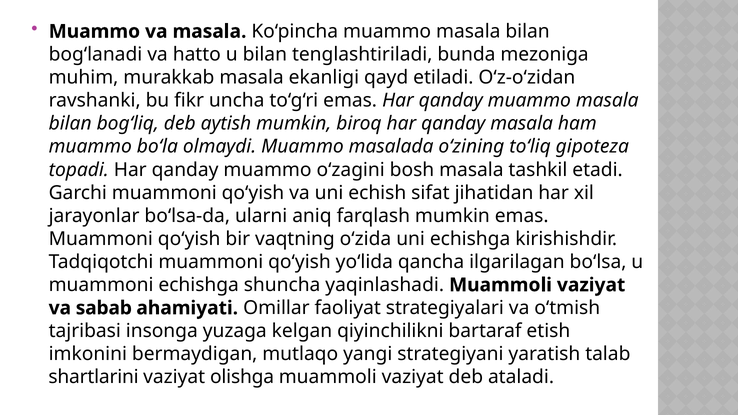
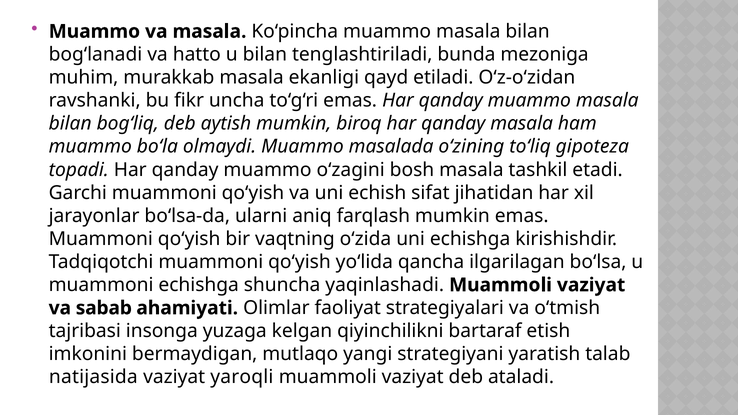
Omillar: Omillar -> Olimlar
shartlarini: shartlarini -> natijasida
olishga: olishga -> yaroqli
